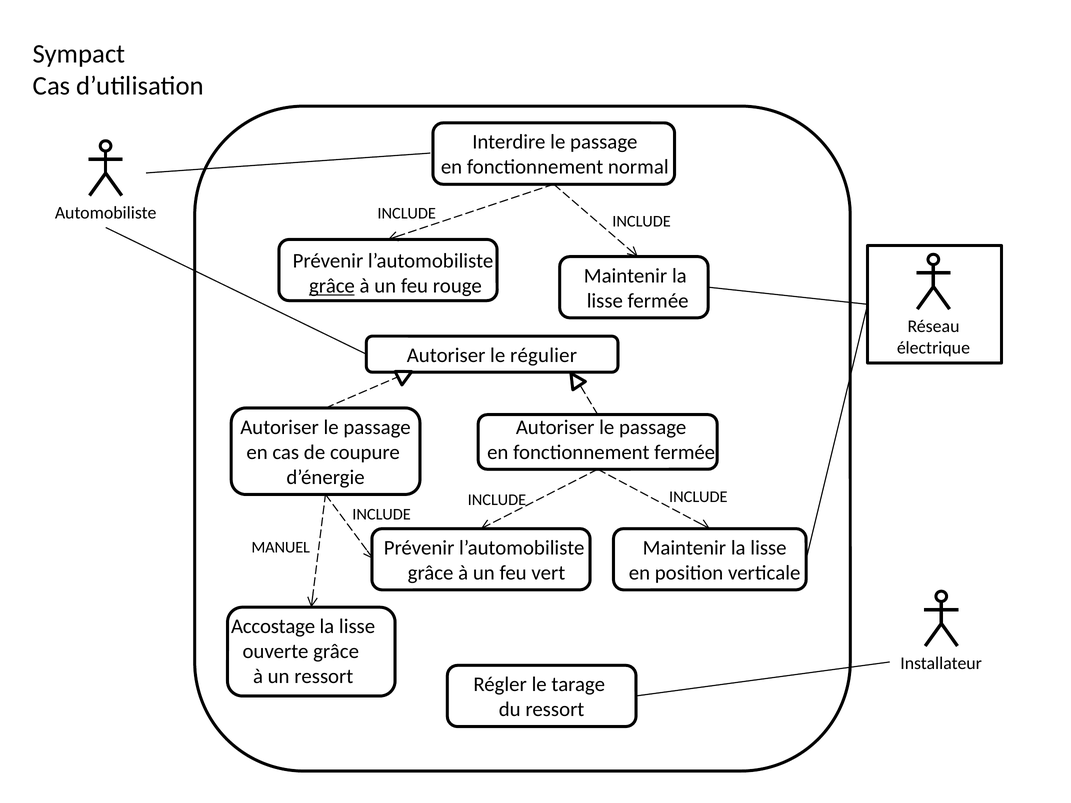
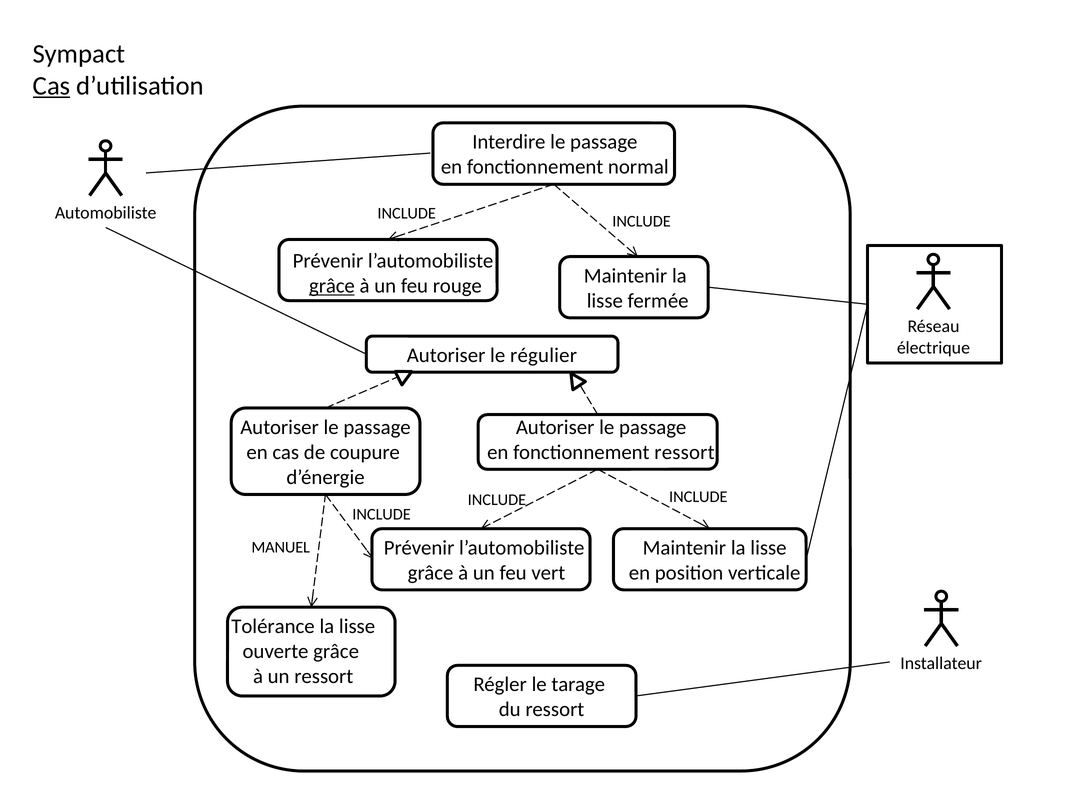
Cas at (52, 86) underline: none -> present
fonctionnement fermée: fermée -> ressort
Accostage: Accostage -> Tolérance
